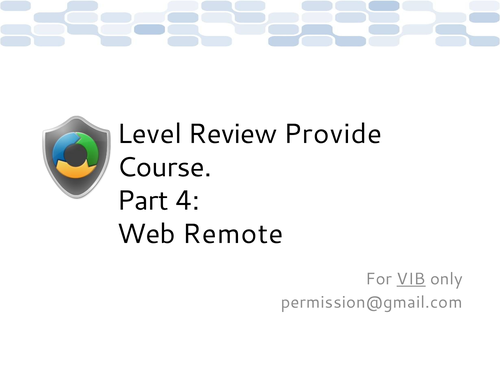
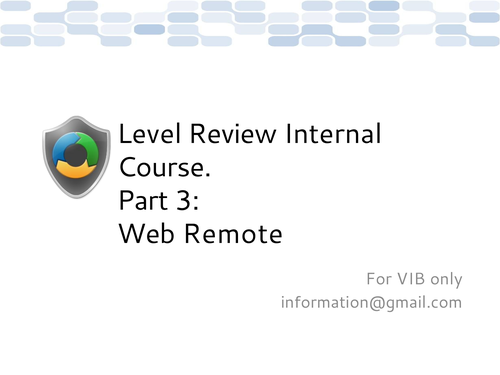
Provide: Provide -> Internal
4: 4 -> 3
VIB underline: present -> none
permission@gmail.com: permission@gmail.com -> information@gmail.com
